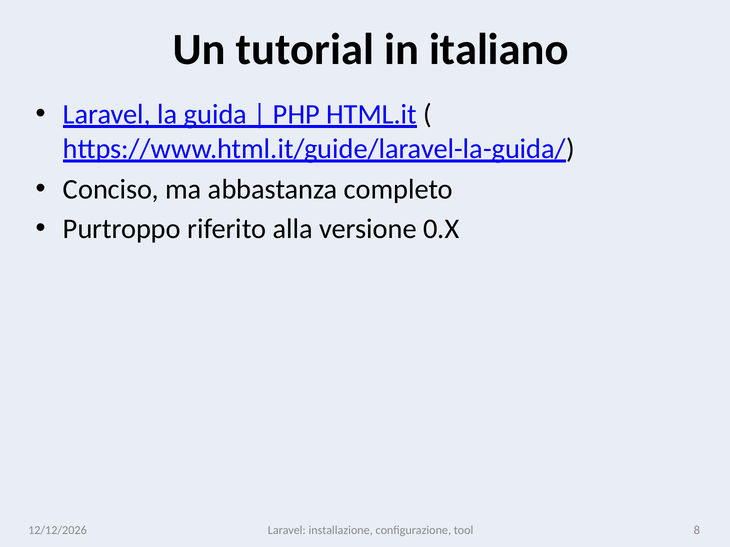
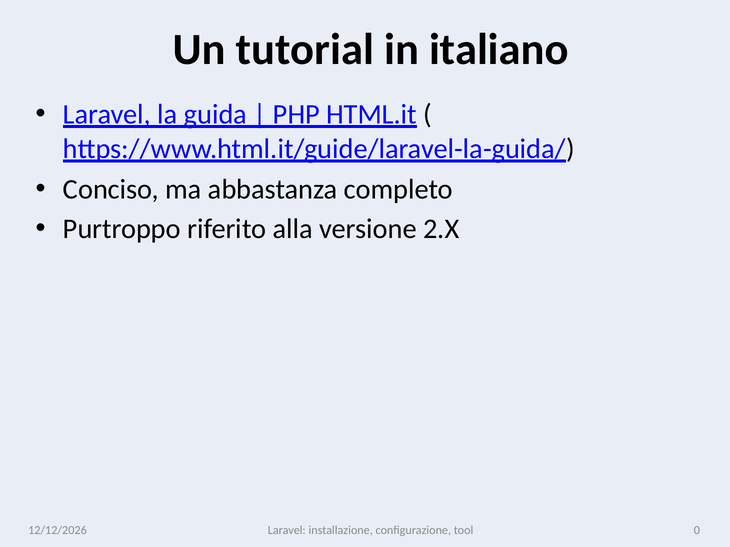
0.X: 0.X -> 2.X
8: 8 -> 0
